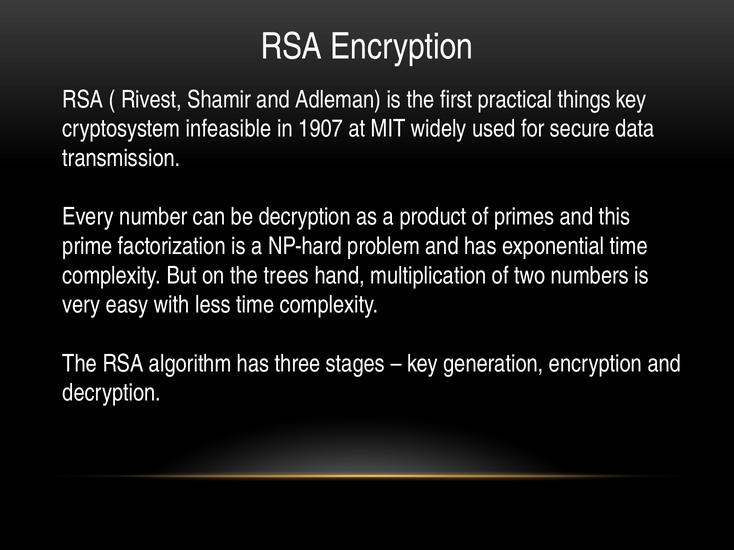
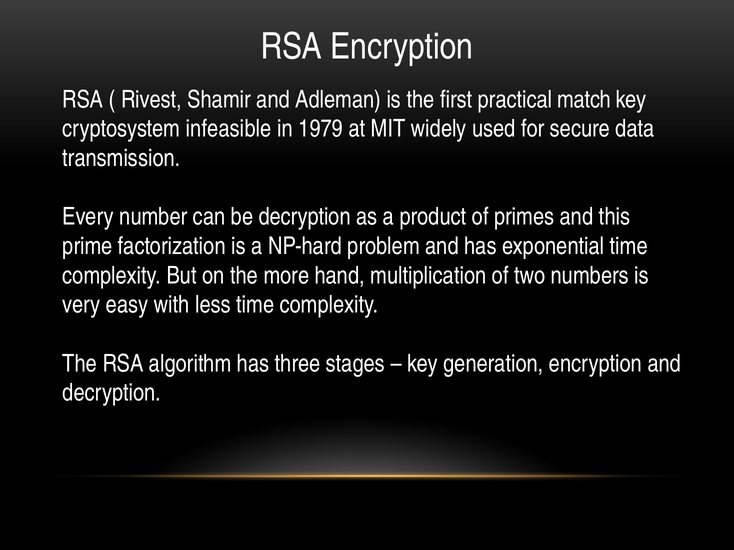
things: things -> match
1907: 1907 -> 1979
trees: trees -> more
